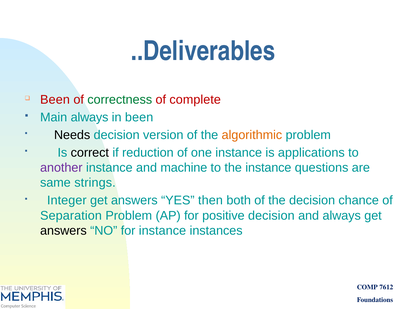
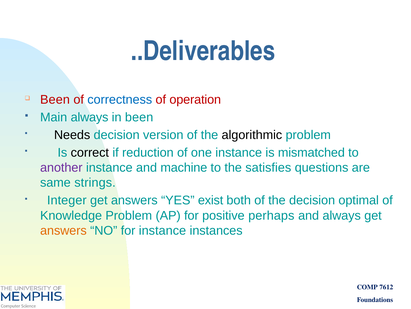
correctness colour: green -> blue
complete: complete -> operation
algorithmic colour: orange -> black
applications: applications -> mismatched
the instance: instance -> satisfies
then: then -> exist
chance: chance -> optimal
Separation: Separation -> Knowledge
positive decision: decision -> perhaps
answers at (63, 230) colour: black -> orange
